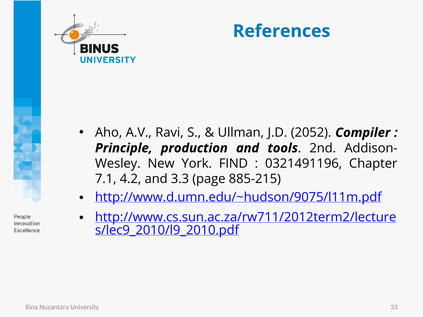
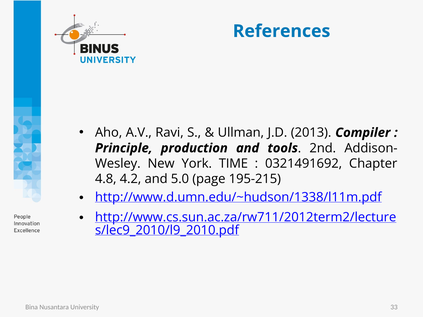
2052: 2052 -> 2013
FIND: FIND -> TIME
0321491196: 0321491196 -> 0321491692
7.1: 7.1 -> 4.8
3.3: 3.3 -> 5.0
885-215: 885-215 -> 195-215
http://www.d.umn.edu/~hudson/9075/l11m.pdf: http://www.d.umn.edu/~hudson/9075/l11m.pdf -> http://www.d.umn.edu/~hudson/1338/l11m.pdf
